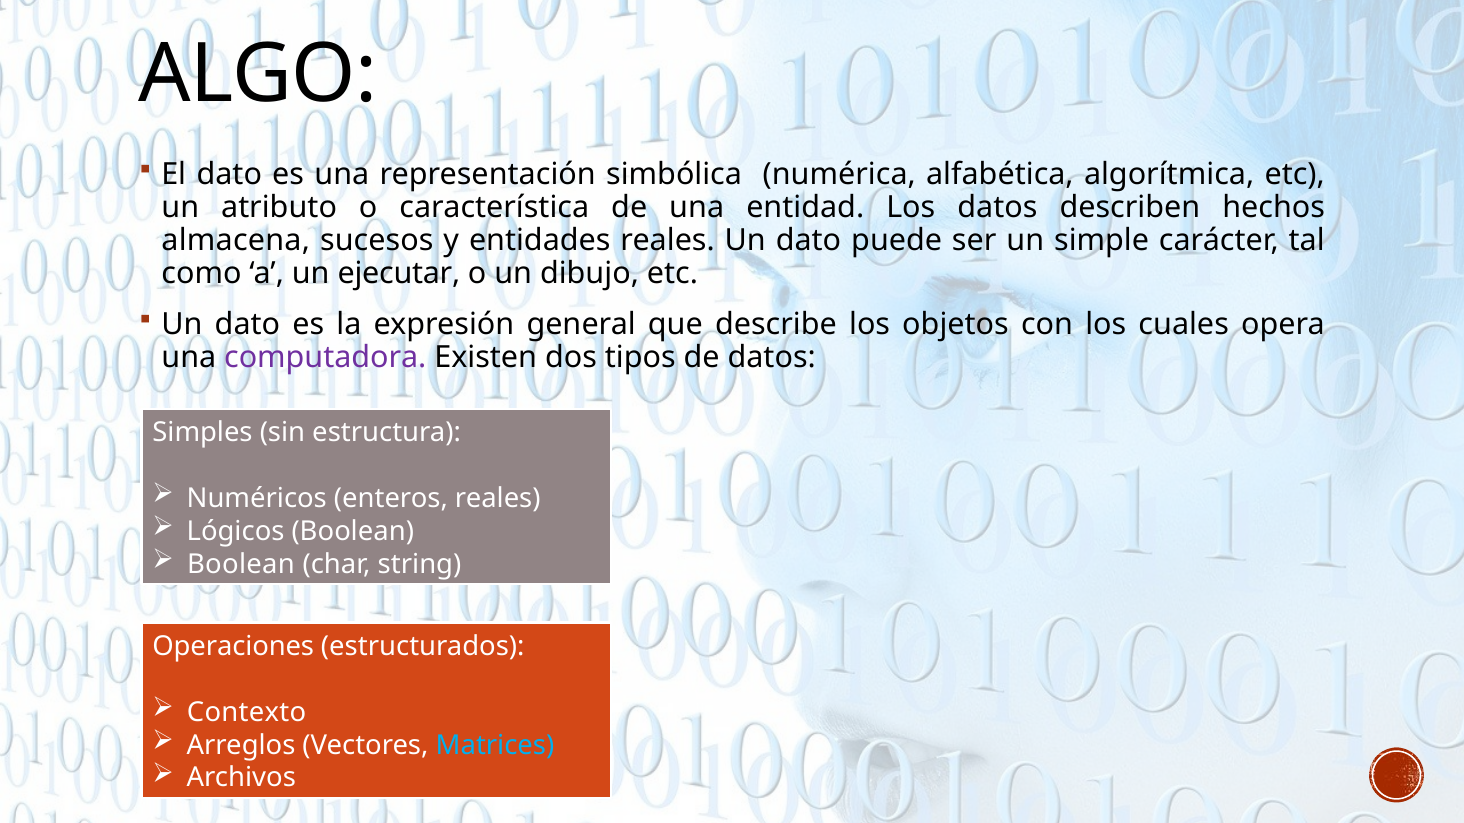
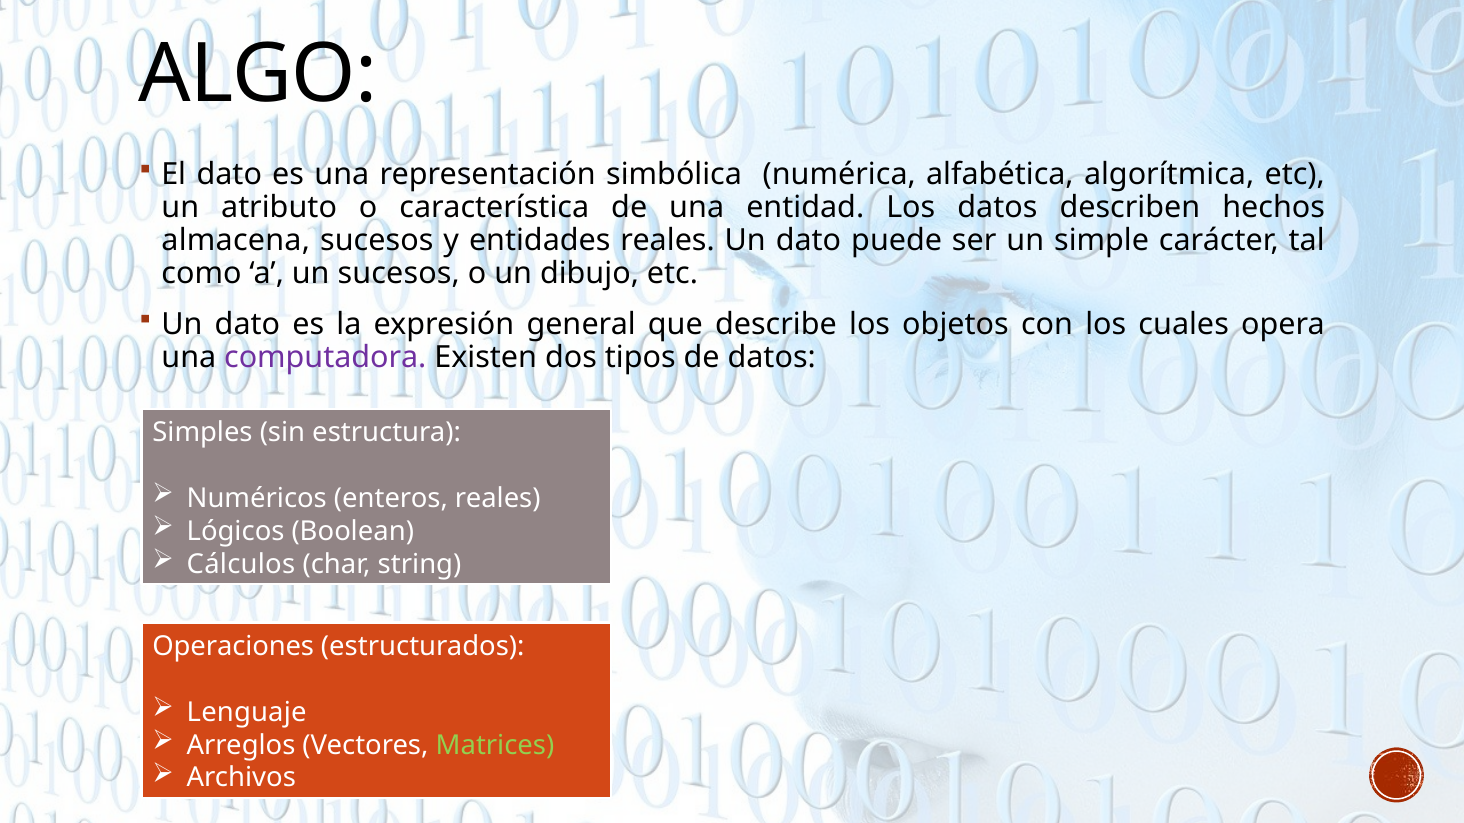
un ejecutar: ejecutar -> sucesos
Boolean at (241, 564): Boolean -> Cálculos
Contexto: Contexto -> Lenguaje
Matrices colour: light blue -> light green
